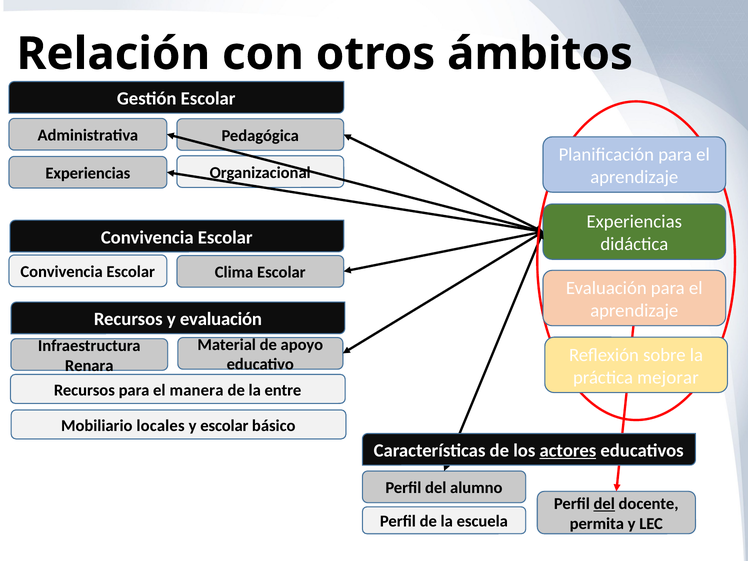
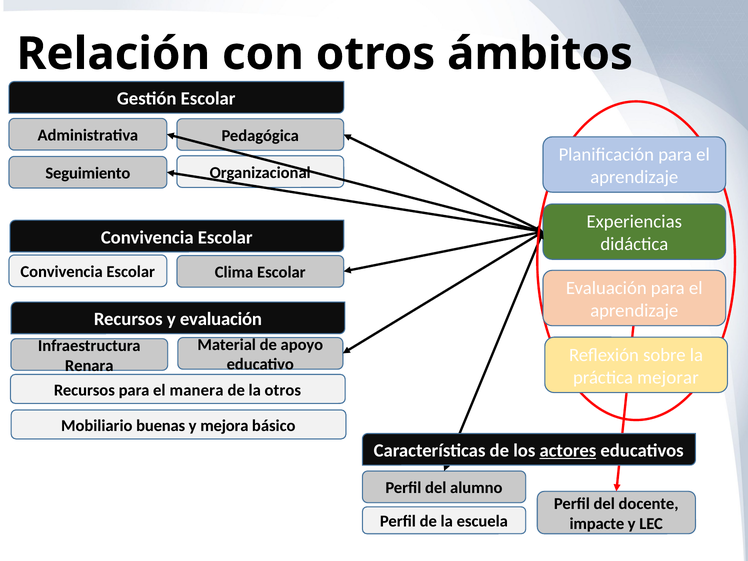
Experiencias at (88, 173): Experiencias -> Seguimiento
la entre: entre -> otros
locales: locales -> buenas
y escolar: escolar -> mejora
del at (604, 504) underline: present -> none
permita: permita -> impacte
